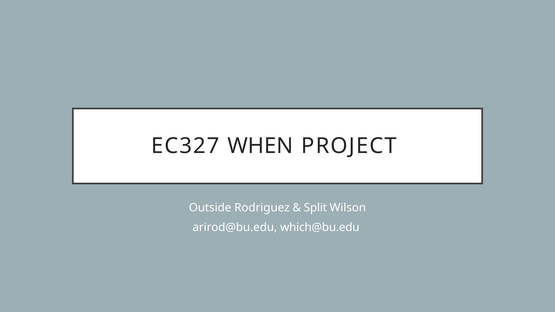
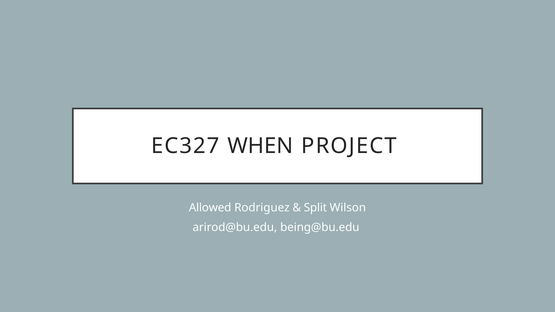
Outside: Outside -> Allowed
which@bu.edu: which@bu.edu -> being@bu.edu
